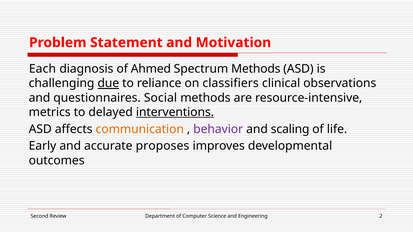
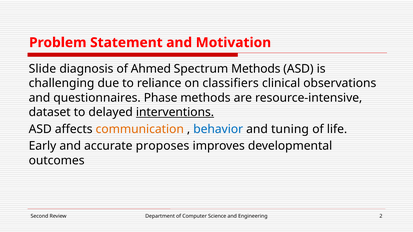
Each: Each -> Slide
due underline: present -> none
Social: Social -> Phase
metrics: metrics -> dataset
behavior colour: purple -> blue
scaling: scaling -> tuning
